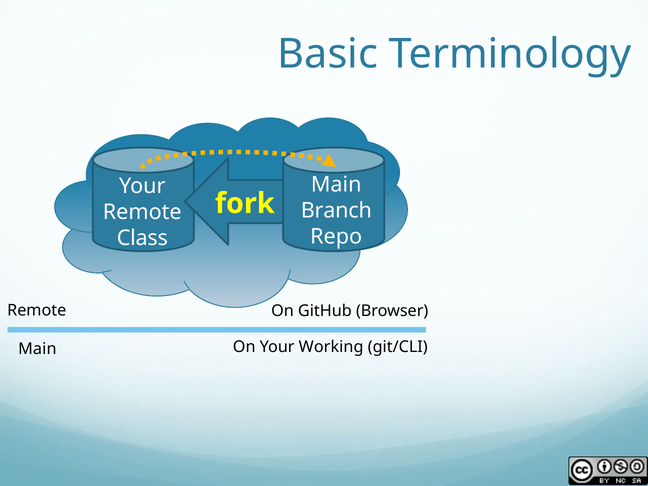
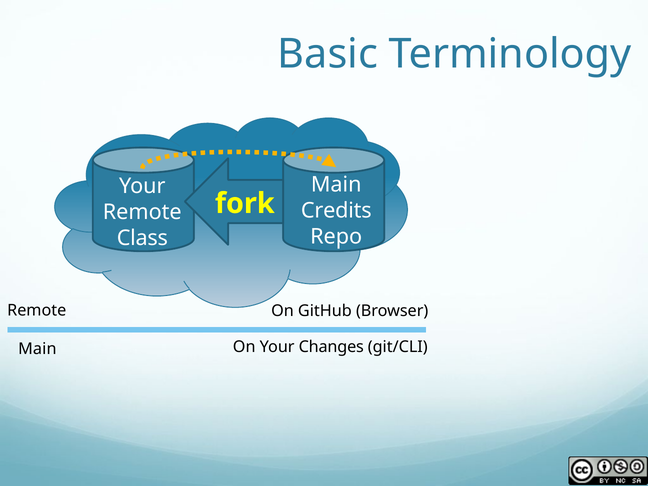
Branch: Branch -> Credits
Working: Working -> Changes
